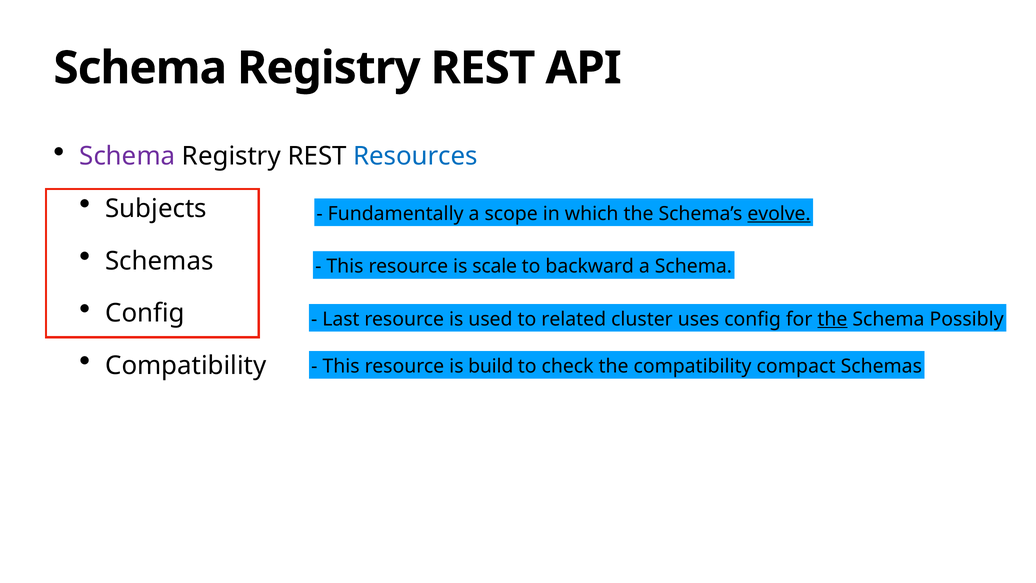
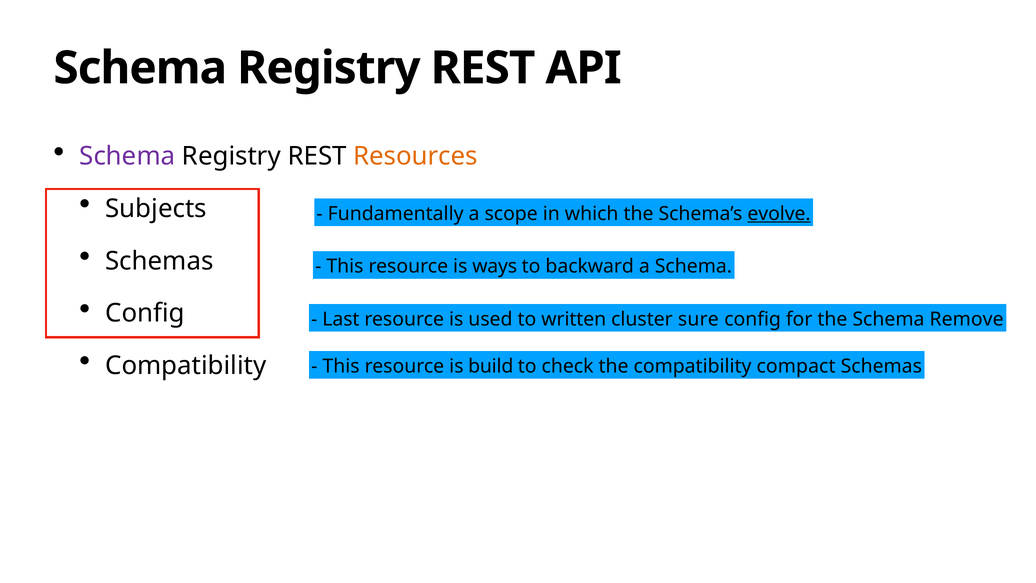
Resources colour: blue -> orange
scale: scale -> ways
related: related -> written
uses: uses -> sure
the at (832, 319) underline: present -> none
Possibly: Possibly -> Remove
